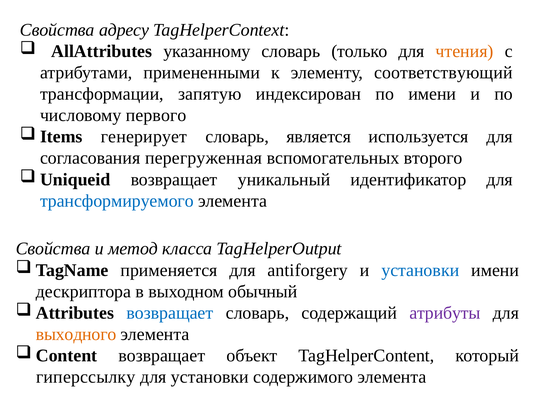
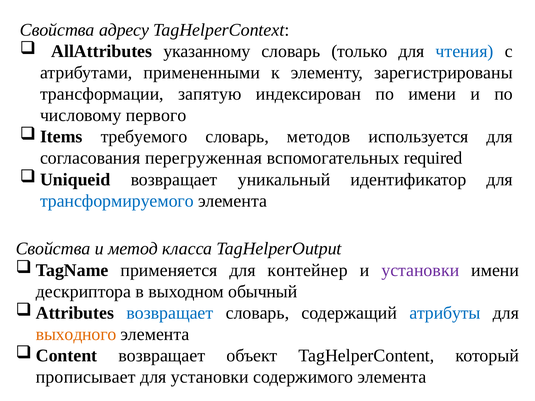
чтения colour: orange -> blue
соответствующий: соответствующий -> зарегистрированы
генерирует: генерирует -> требуемого
является: является -> методов
второго: второго -> required
antiforgery: antiforgery -> контейнер
установки at (420, 270) colour: blue -> purple
атрибуты colour: purple -> blue
гиперссылку: гиперссылку -> прописывает
